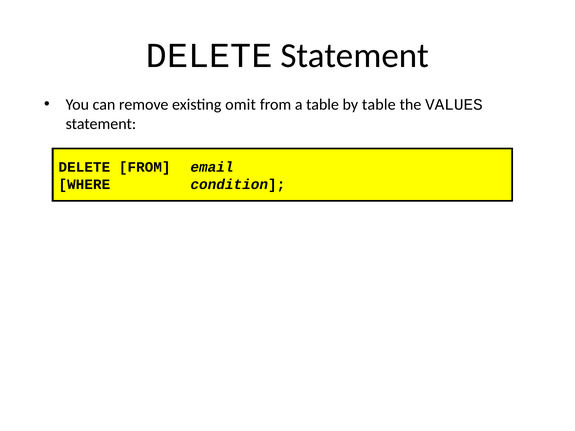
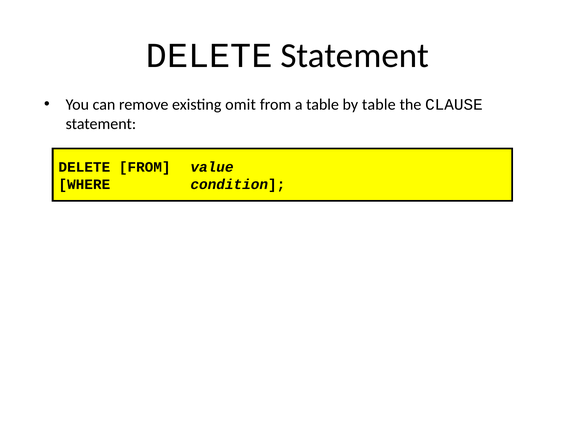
VALUES: VALUES -> CLAUSE
email: email -> value
